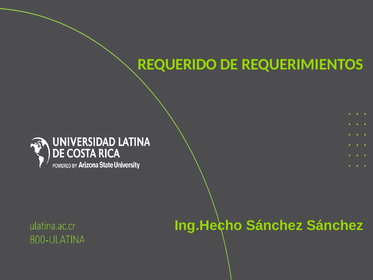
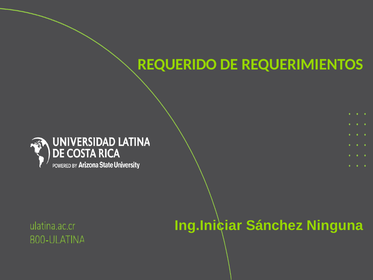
Ing.Hecho: Ing.Hecho -> Ing.Iniciar
Sánchez Sánchez: Sánchez -> Ninguna
